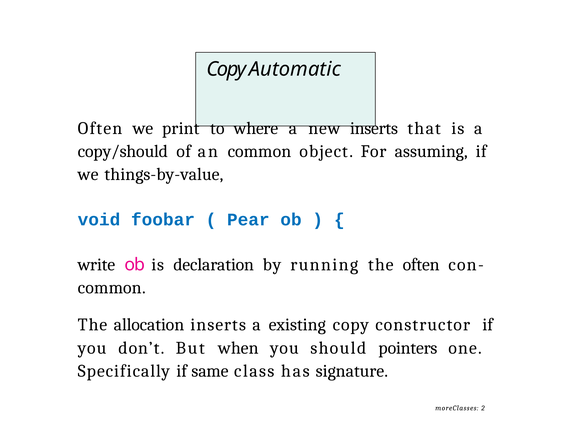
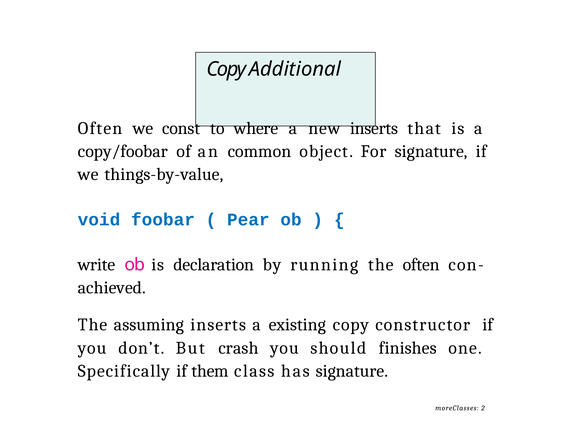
Automatic: Automatic -> Additional
print: print -> const
copy/should: copy/should -> copy/foobar
For assuming: assuming -> signature
common at (112, 288): common -> achieved
allocation: allocation -> assuming
when: when -> crash
pointers: pointers -> finishes
same: same -> them
